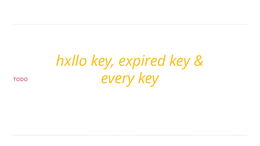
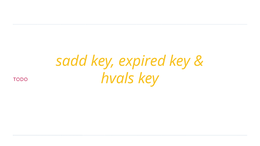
hxllo: hxllo -> sadd
every: every -> hvals
